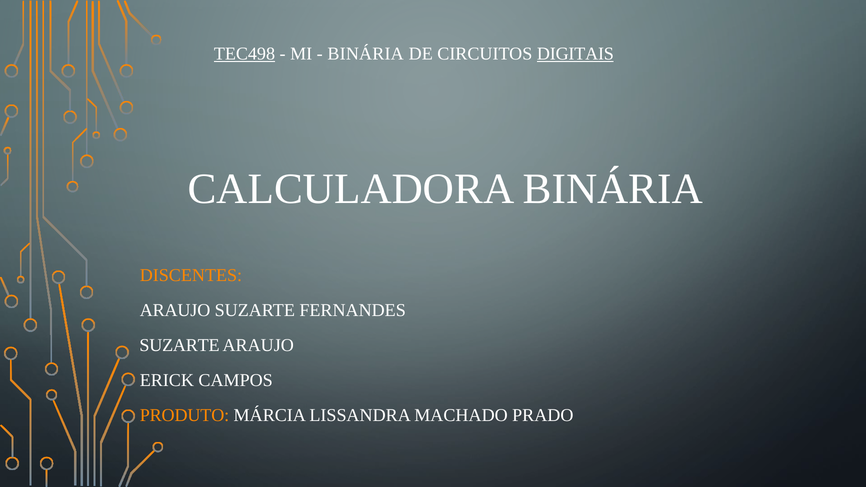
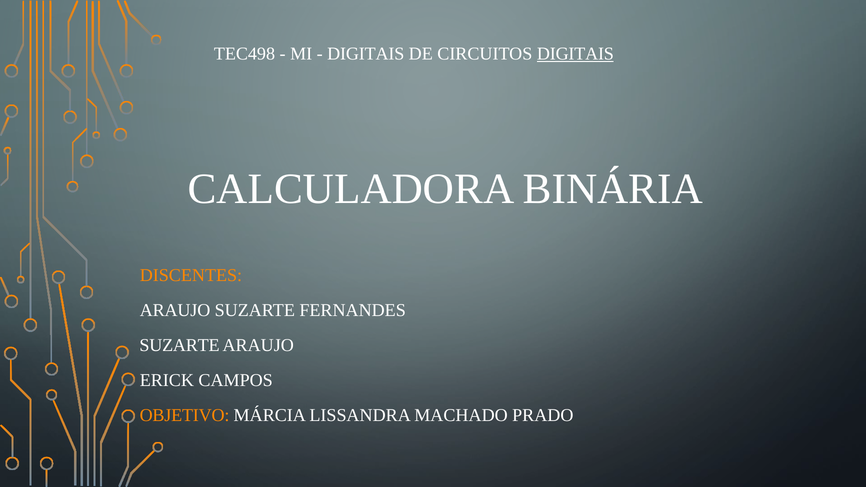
TEC498 underline: present -> none
BINÁRIA at (366, 54): BINÁRIA -> DIGITAIS
PRODUTO: PRODUTO -> OBJETIVO
